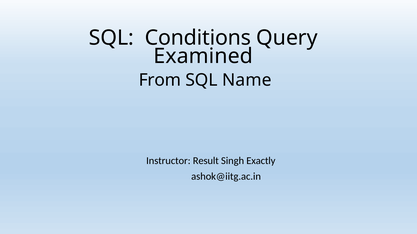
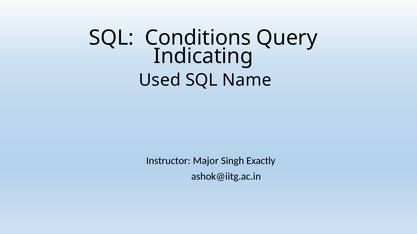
Examined: Examined -> Indicating
From: From -> Used
Result: Result -> Major
